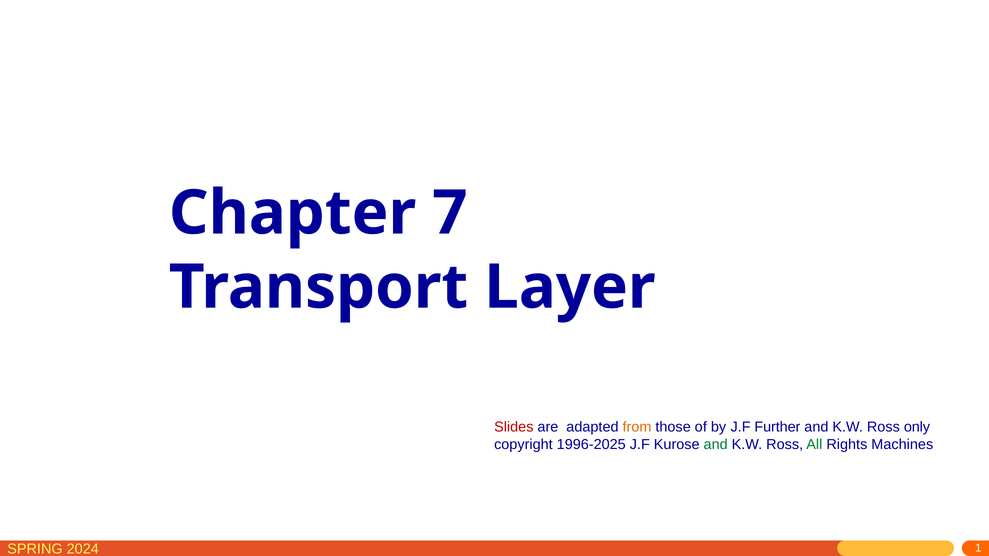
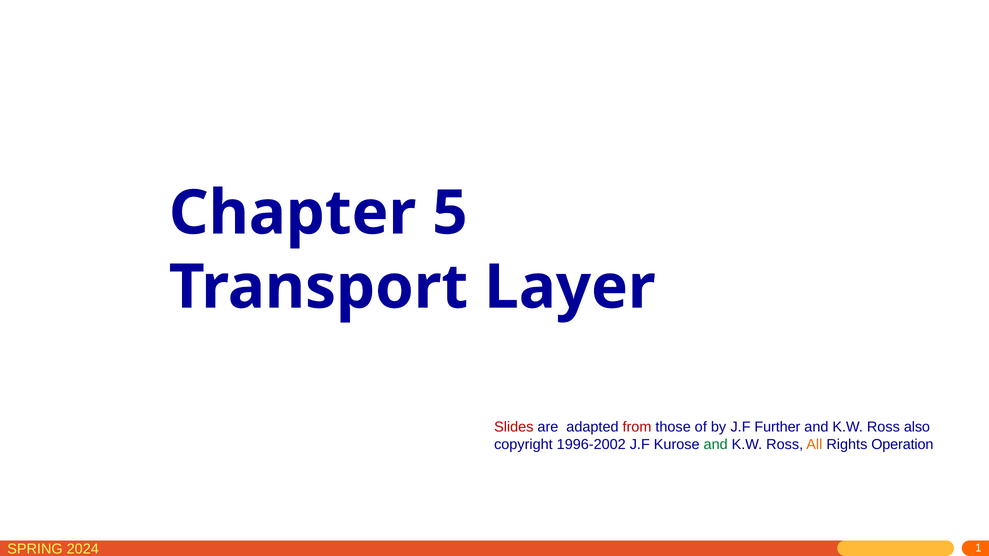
7: 7 -> 5
from colour: orange -> red
only: only -> also
1996-2025: 1996-2025 -> 1996-2002
All colour: green -> orange
Machines: Machines -> Operation
